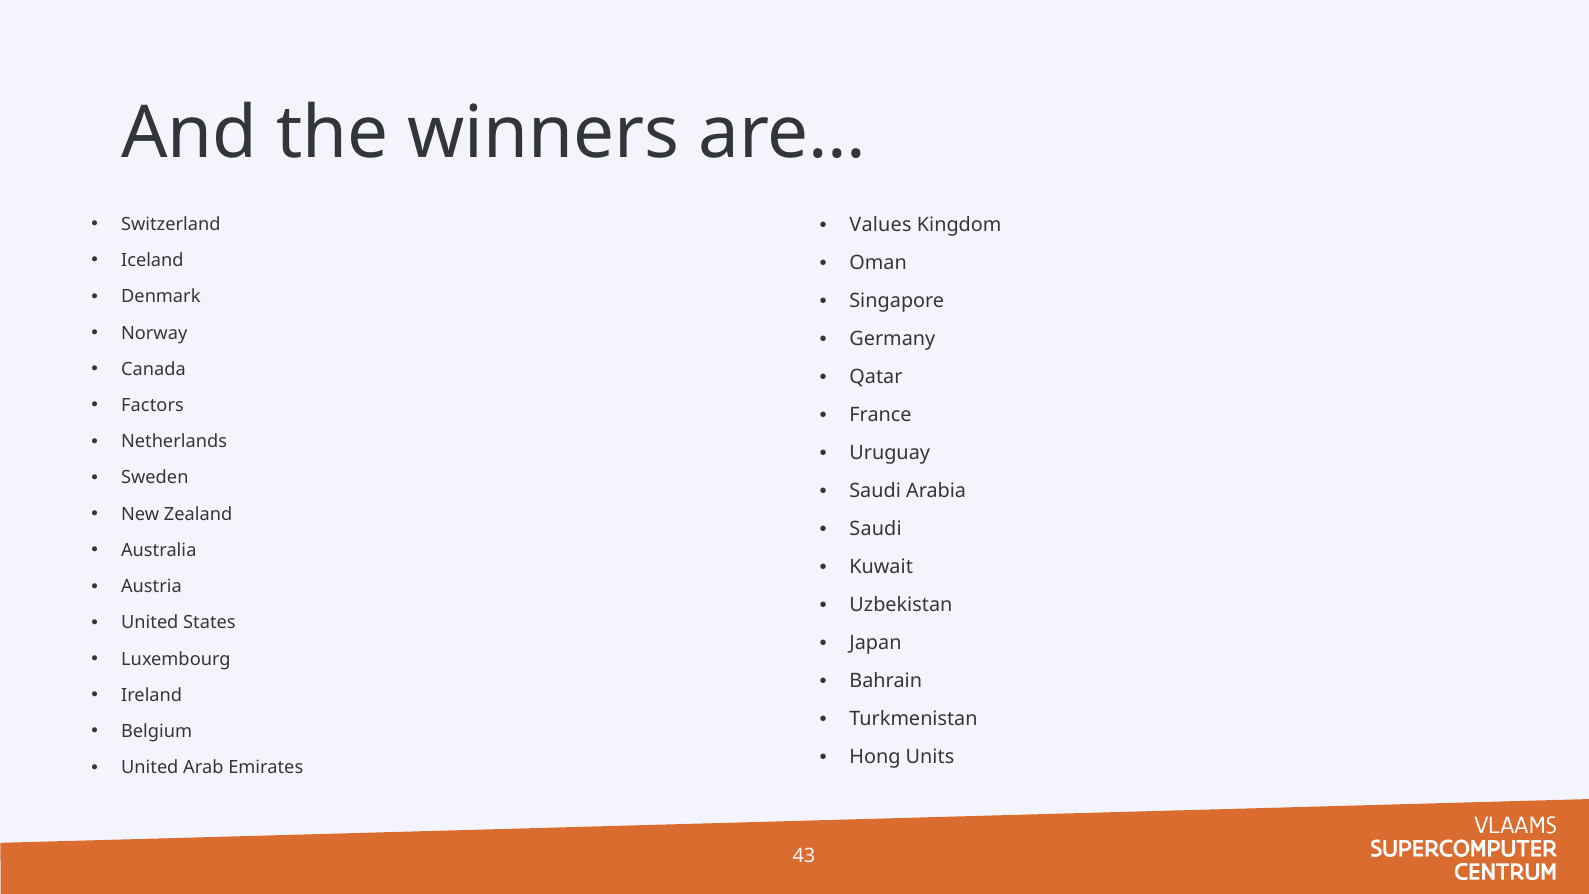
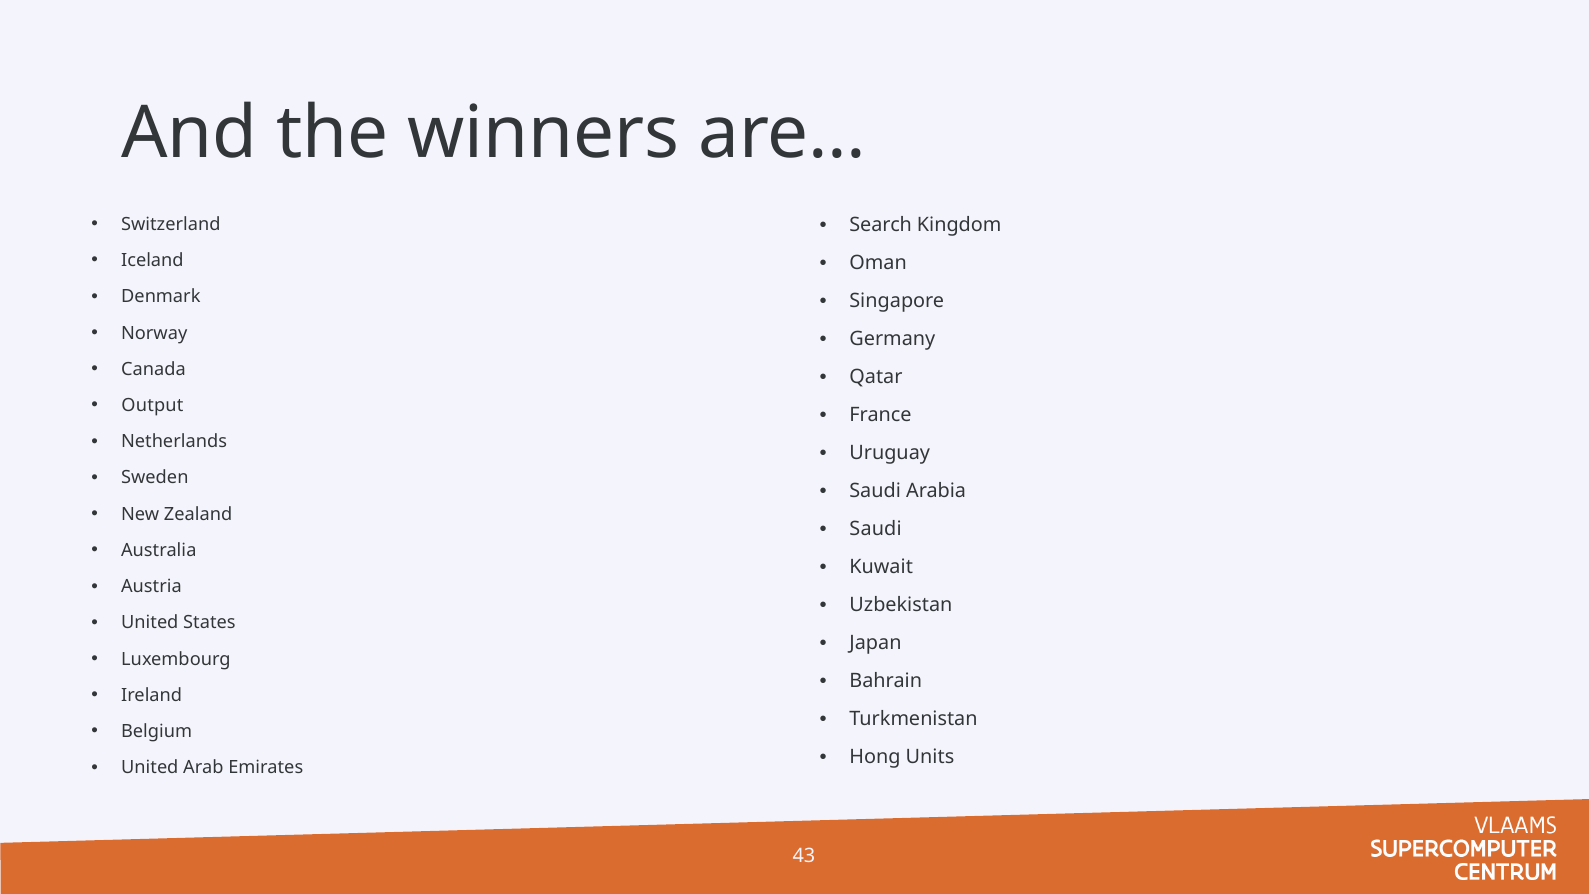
Values: Values -> Search
Factors: Factors -> Output
